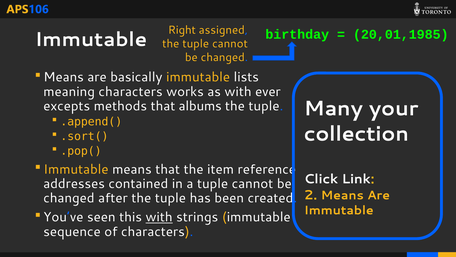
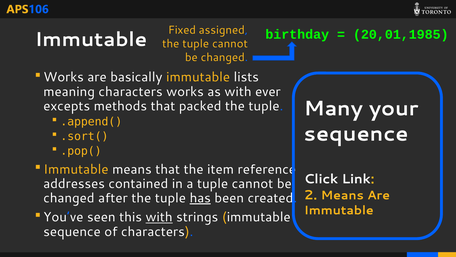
Right: Right -> Fixed
Means at (64, 77): Means -> Works
albums: albums -> packed
collection at (356, 134): collection -> sequence
has underline: none -> present
